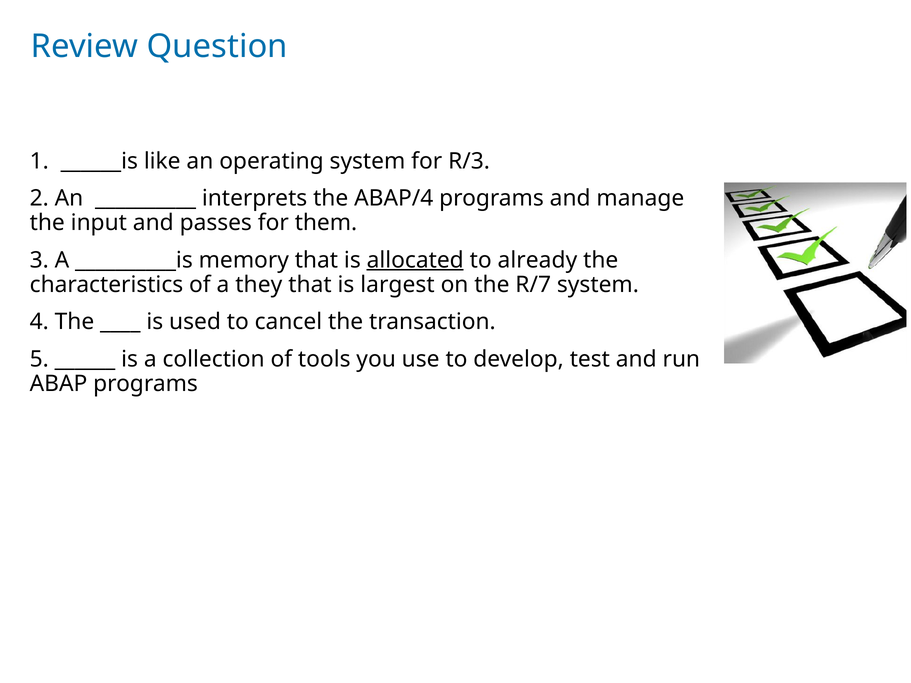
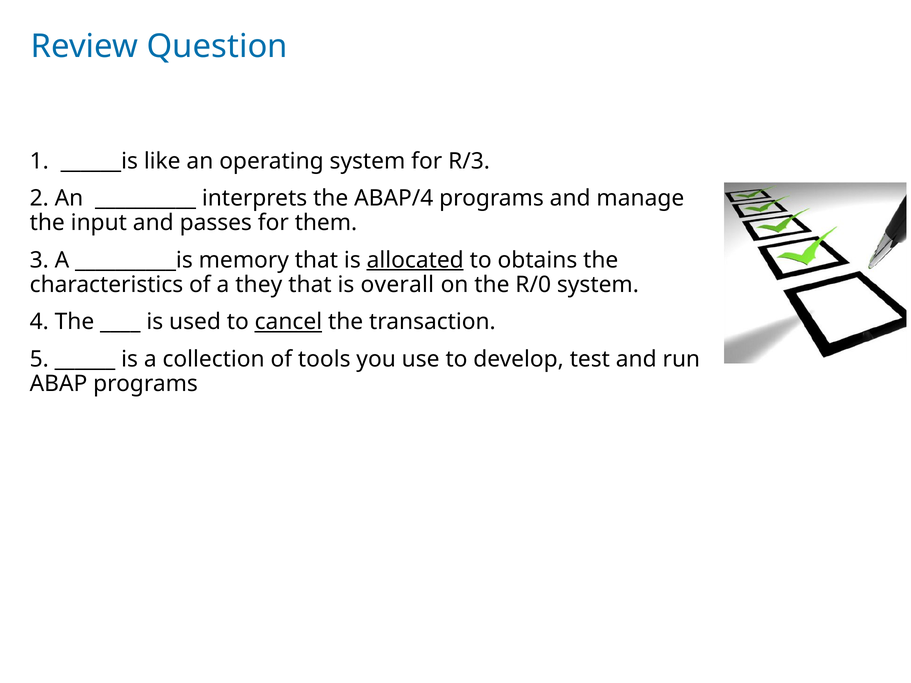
already: already -> obtains
largest: largest -> overall
R/7: R/7 -> R/0
cancel underline: none -> present
